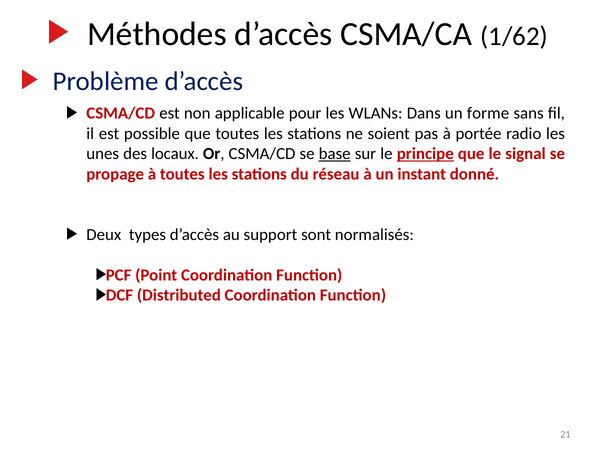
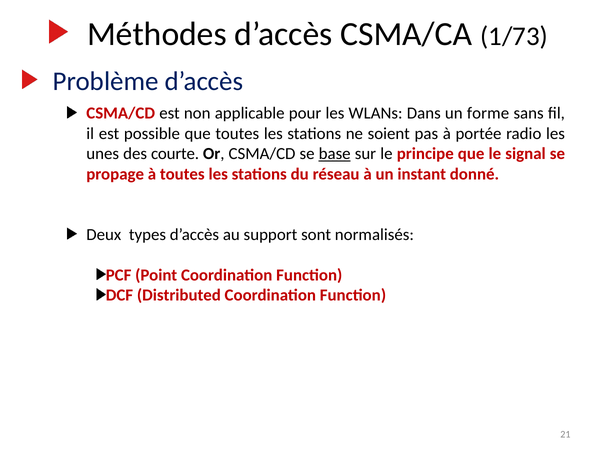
1/62: 1/62 -> 1/73
locaux: locaux -> courte
principe underline: present -> none
